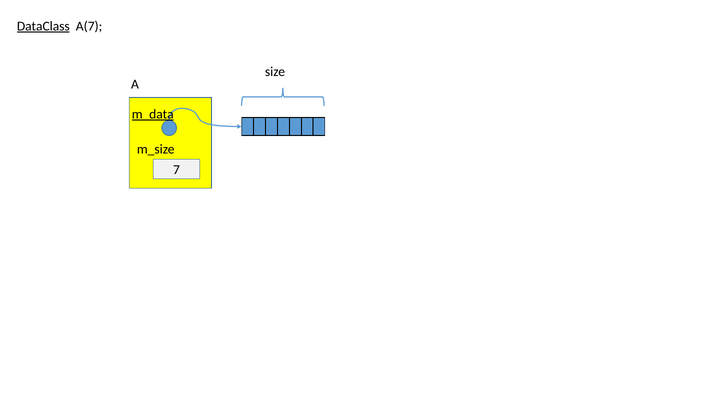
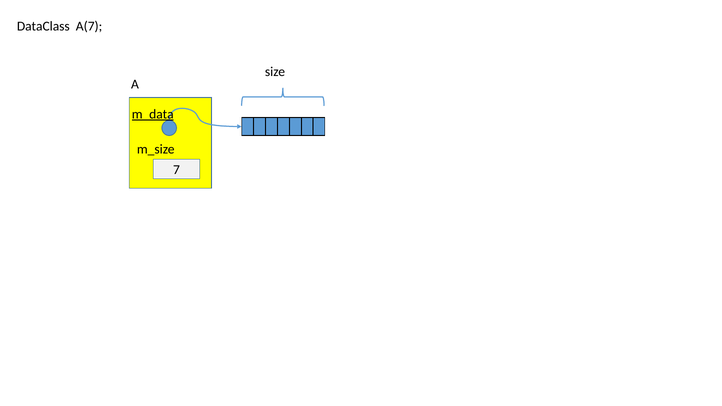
DataClass underline: present -> none
